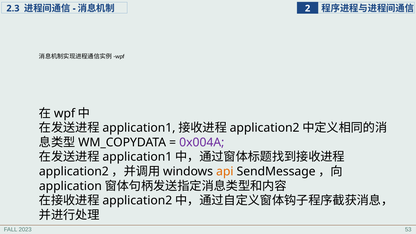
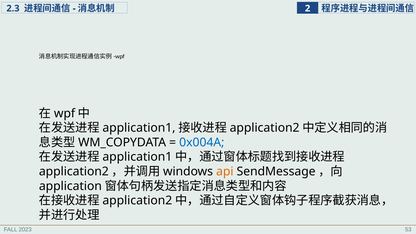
0x004A colour: purple -> blue
